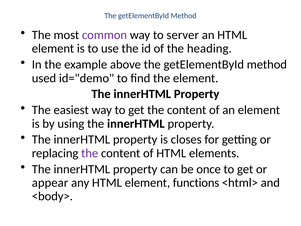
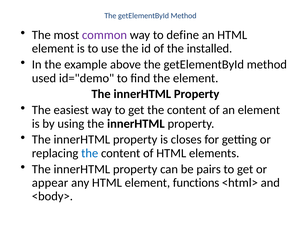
server: server -> define
heading: heading -> installed
the at (90, 153) colour: purple -> blue
once: once -> pairs
